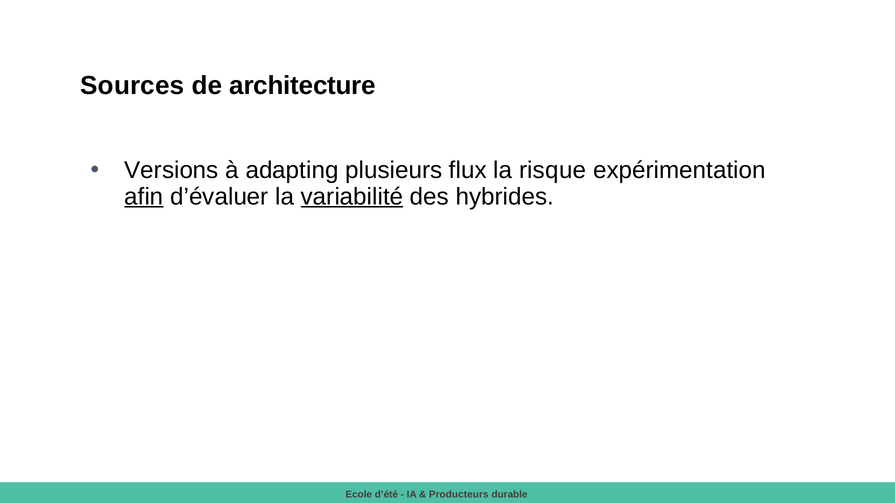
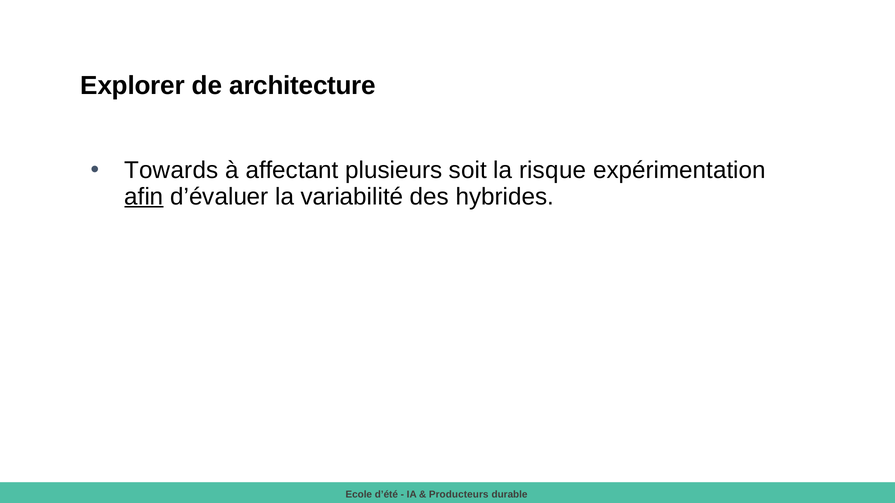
Sources: Sources -> Explorer
Versions: Versions -> Towards
adapting: adapting -> affectant
flux: flux -> soit
variabilité underline: present -> none
